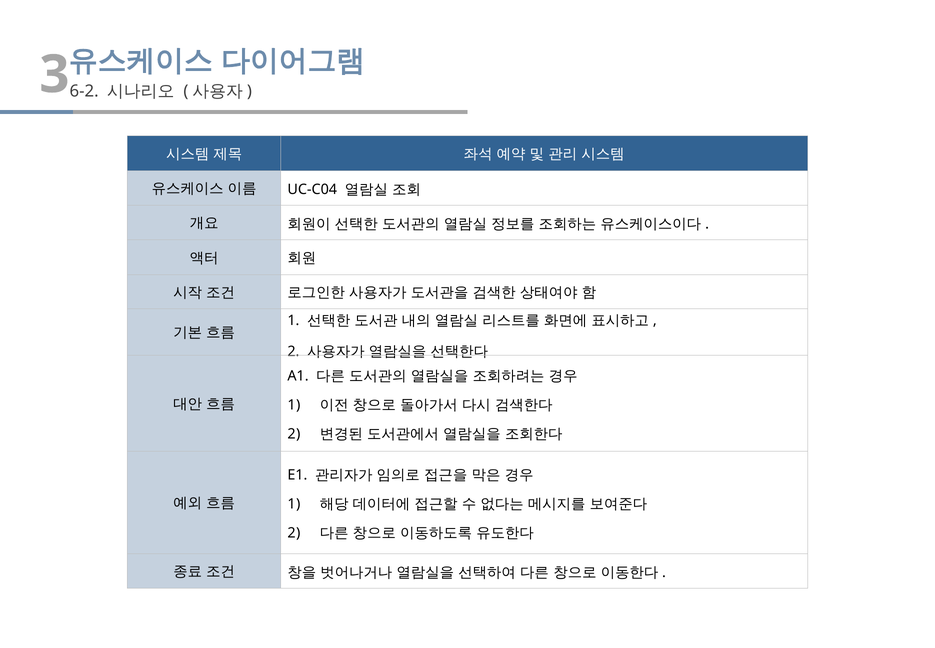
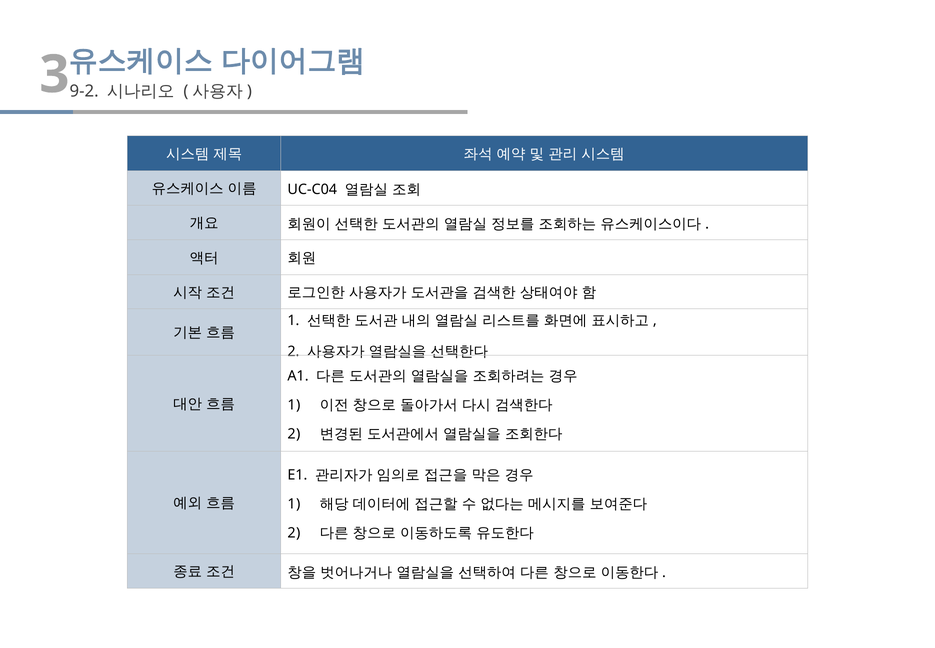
6-2: 6-2 -> 9-2
